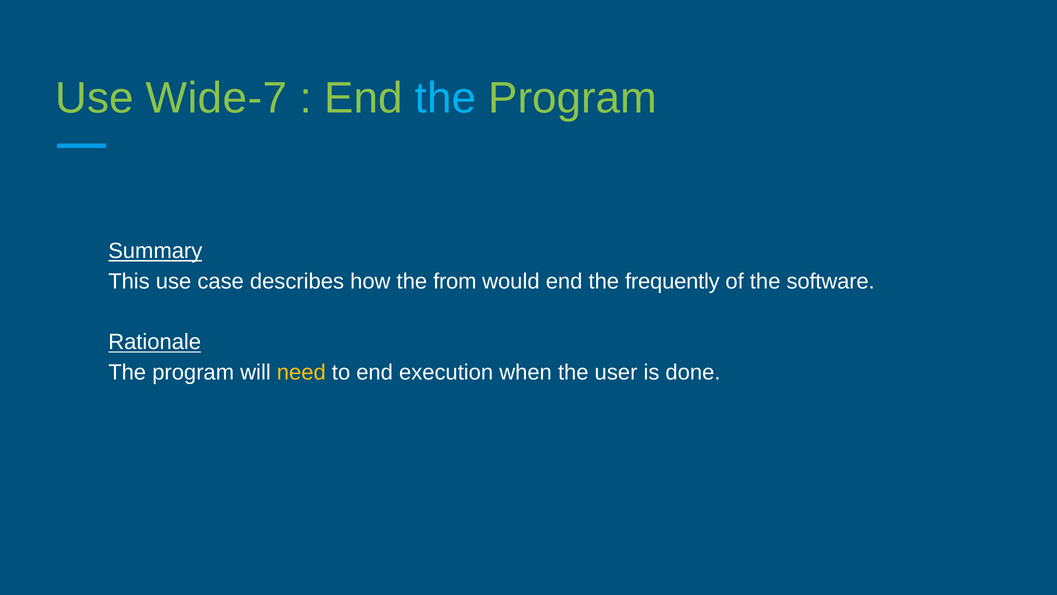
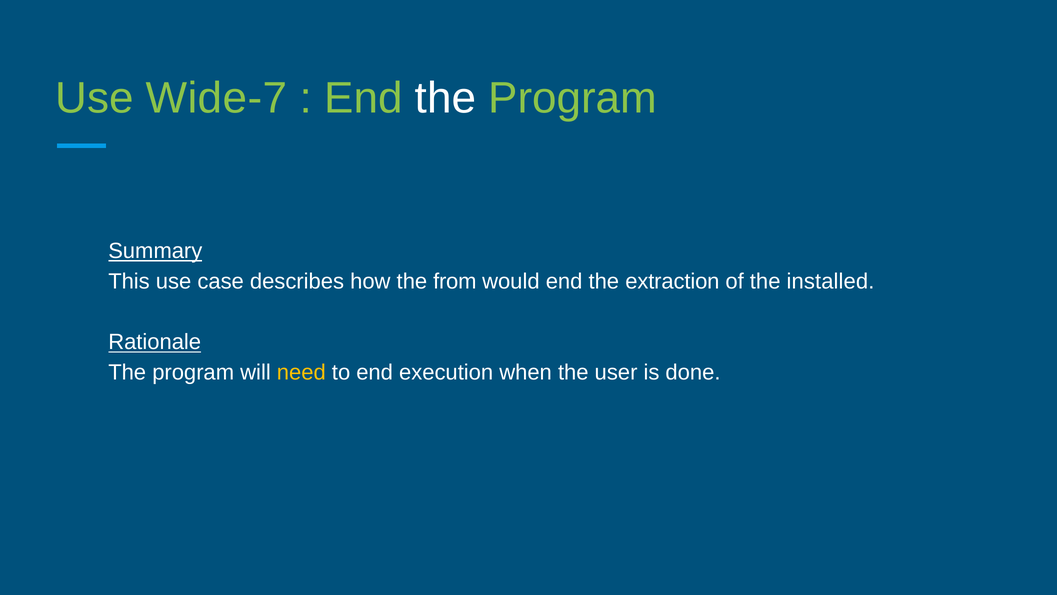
the at (446, 98) colour: light blue -> white
frequently: frequently -> extraction
software: software -> installed
